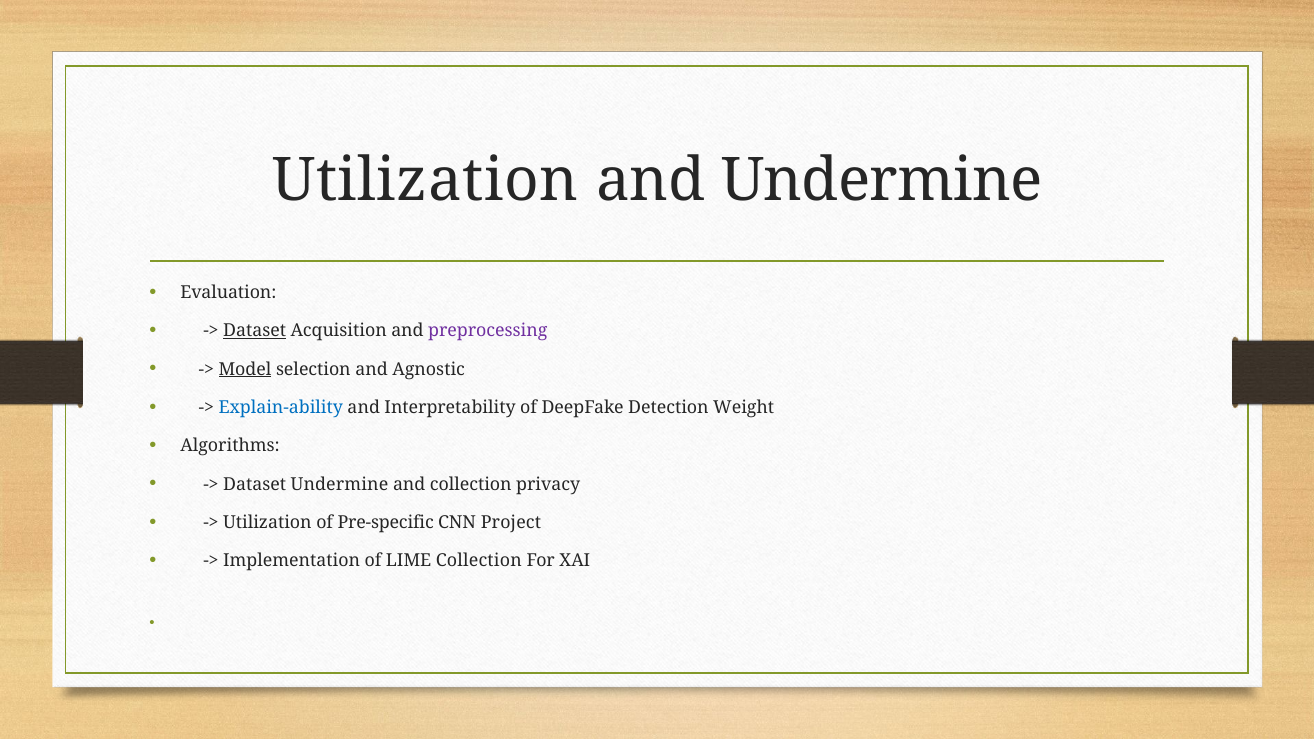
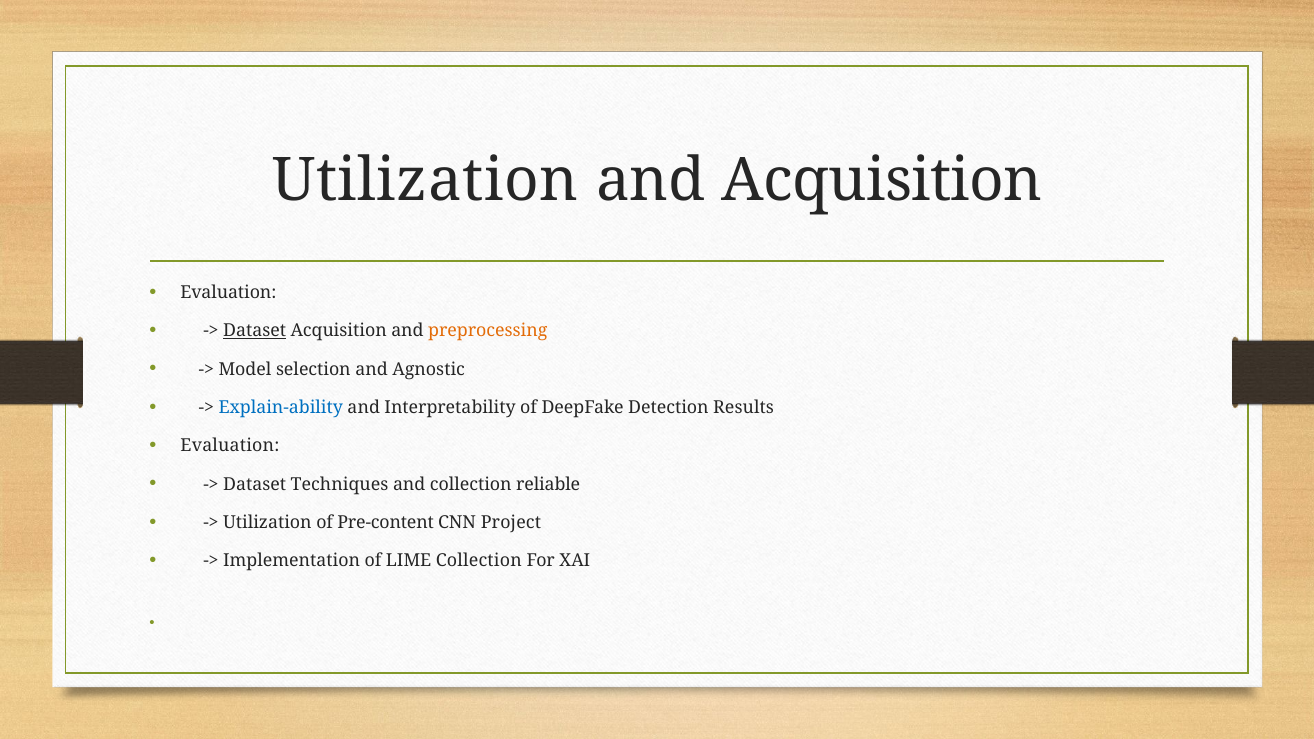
and Undermine: Undermine -> Acquisition
preprocessing colour: purple -> orange
Model underline: present -> none
Weight: Weight -> Results
Algorithms at (230, 446): Algorithms -> Evaluation
Dataset Undermine: Undermine -> Techniques
privacy: privacy -> reliable
Pre-specific: Pre-specific -> Pre-content
